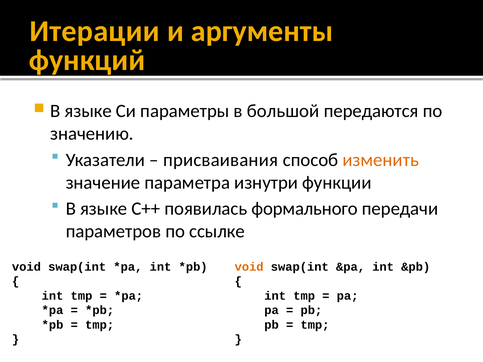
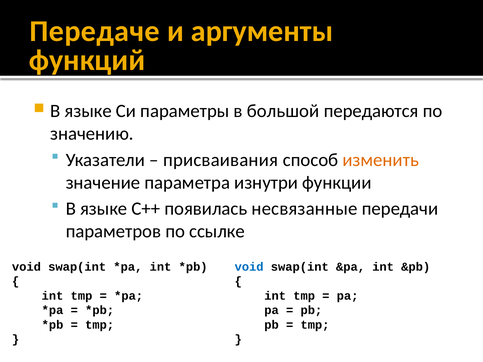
Итерации: Итерации -> Передаче
формального: формального -> несвязанные
void at (249, 267) colour: orange -> blue
